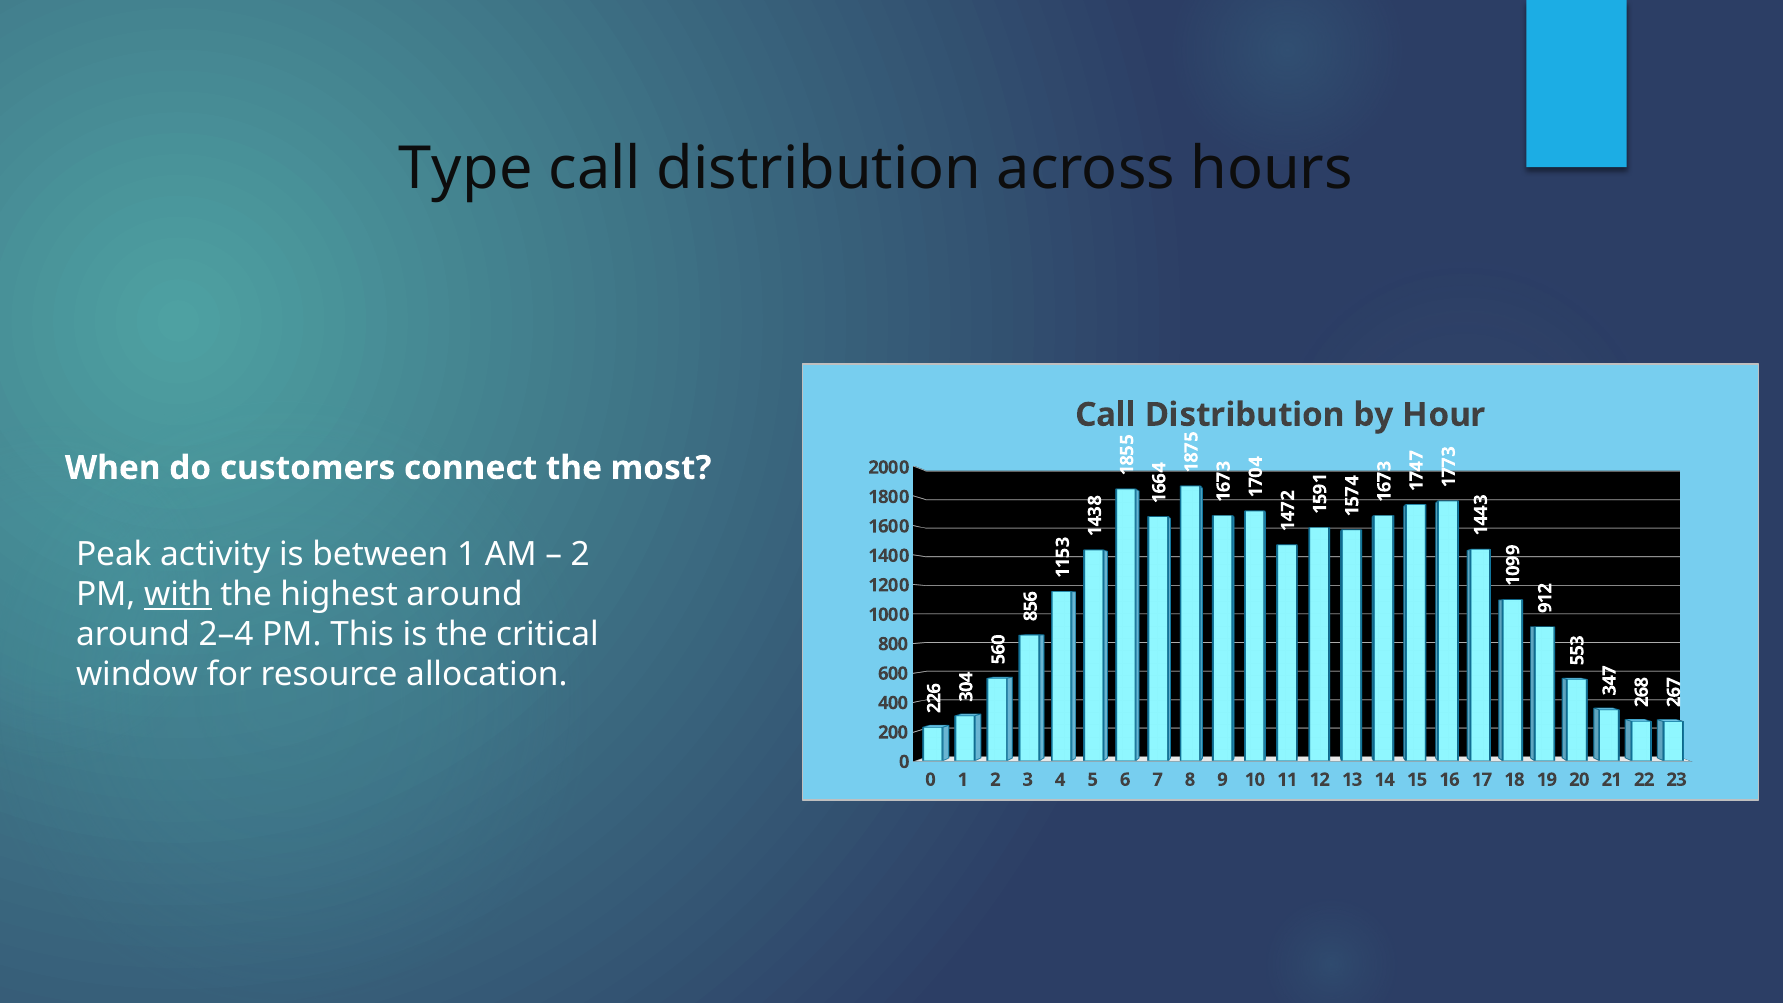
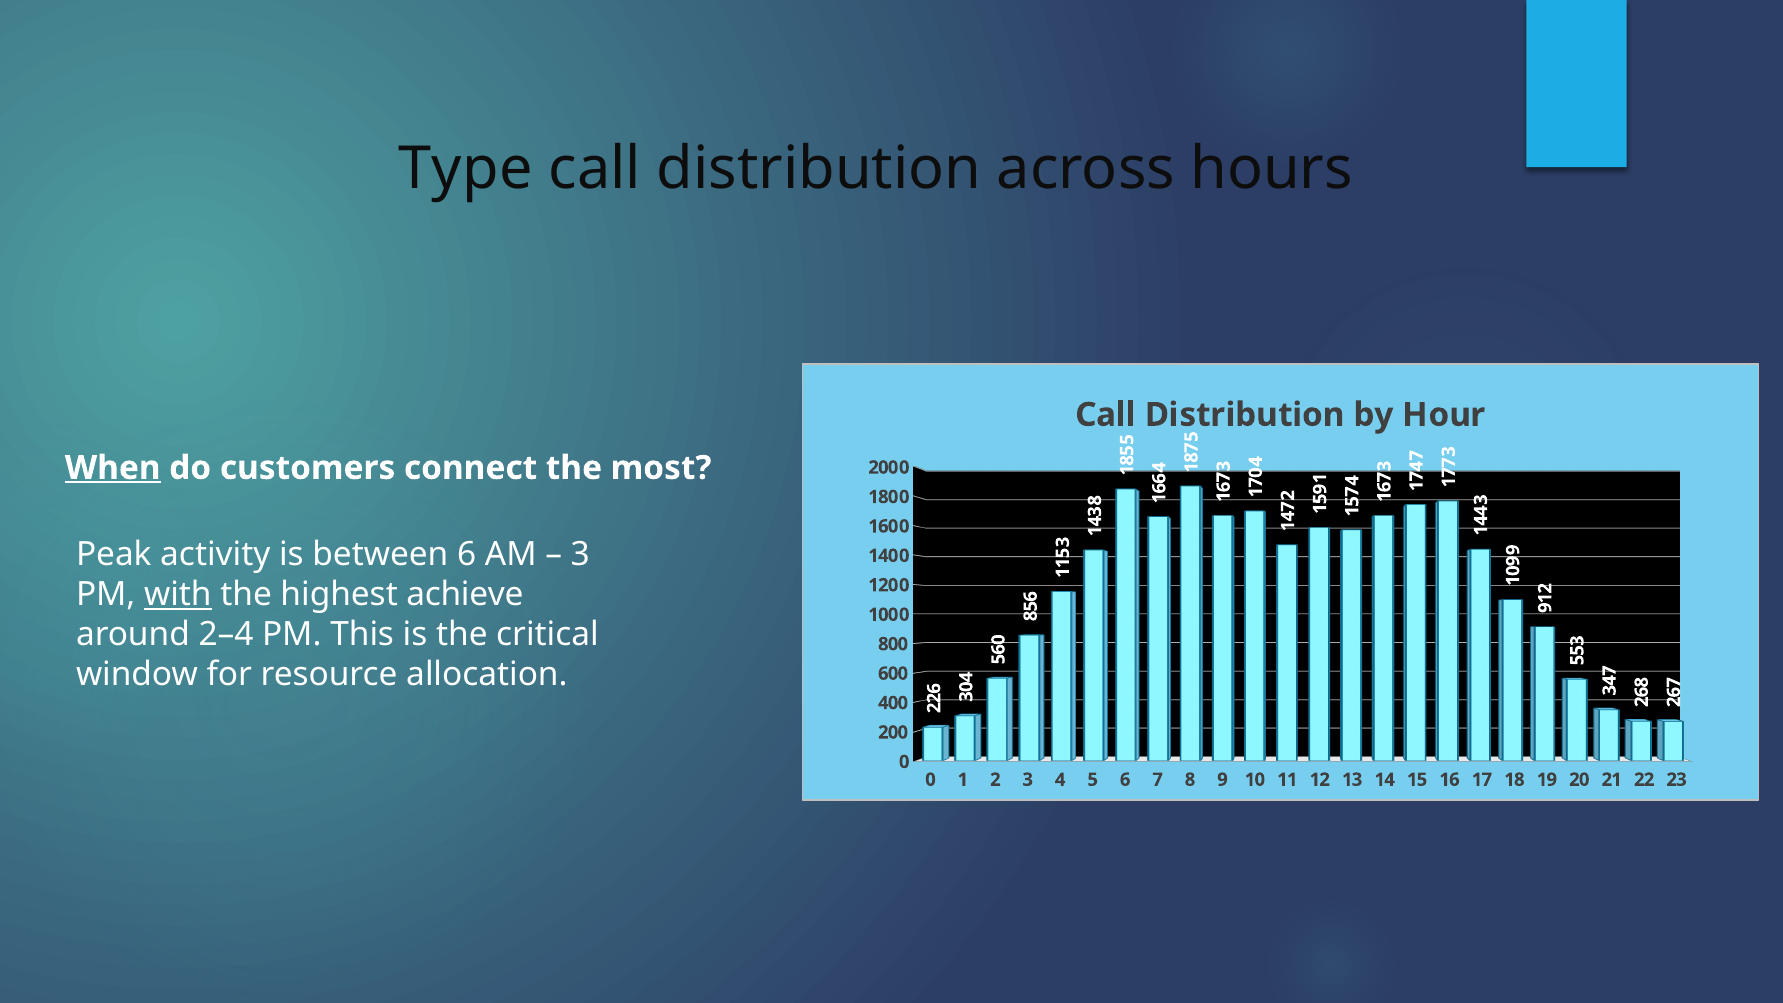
When underline: none -> present
between 1: 1 -> 6
2 at (580, 554): 2 -> 3
highest around: around -> achieve
